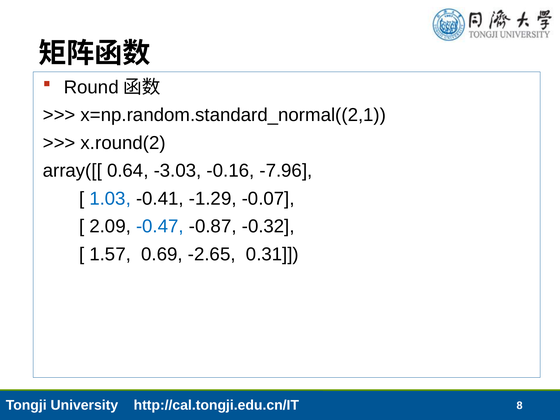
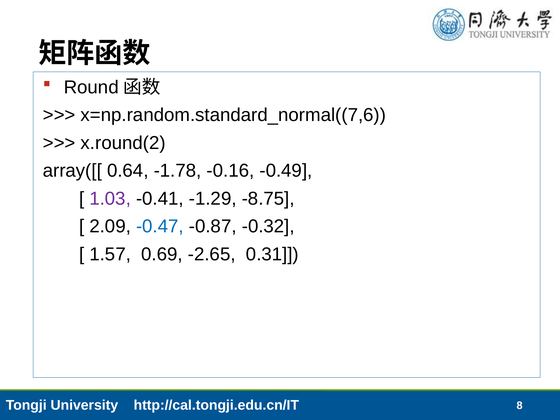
x=np.random.standard_normal((2,1: x=np.random.standard_normal((2,1 -> x=np.random.standard_normal((7,6
-3.03: -3.03 -> -1.78
-7.96: -7.96 -> -0.49
1.03 colour: blue -> purple
-0.07: -0.07 -> -8.75
